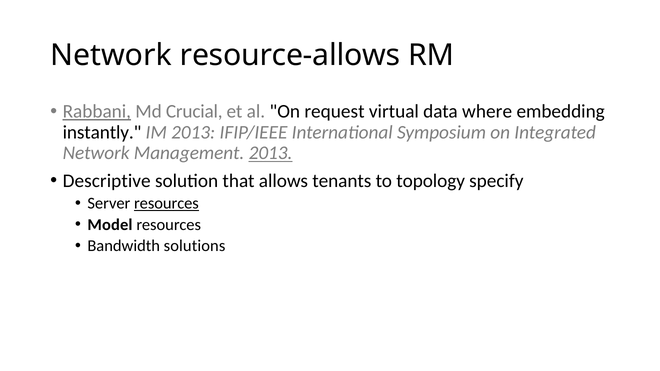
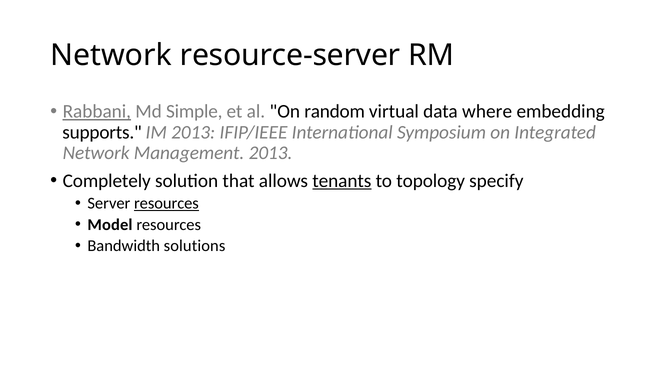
resource-allows: resource-allows -> resource-server
Crucial: Crucial -> Simple
request: request -> random
instantly: instantly -> supports
2013 at (271, 153) underline: present -> none
Descriptive: Descriptive -> Completely
tenants underline: none -> present
